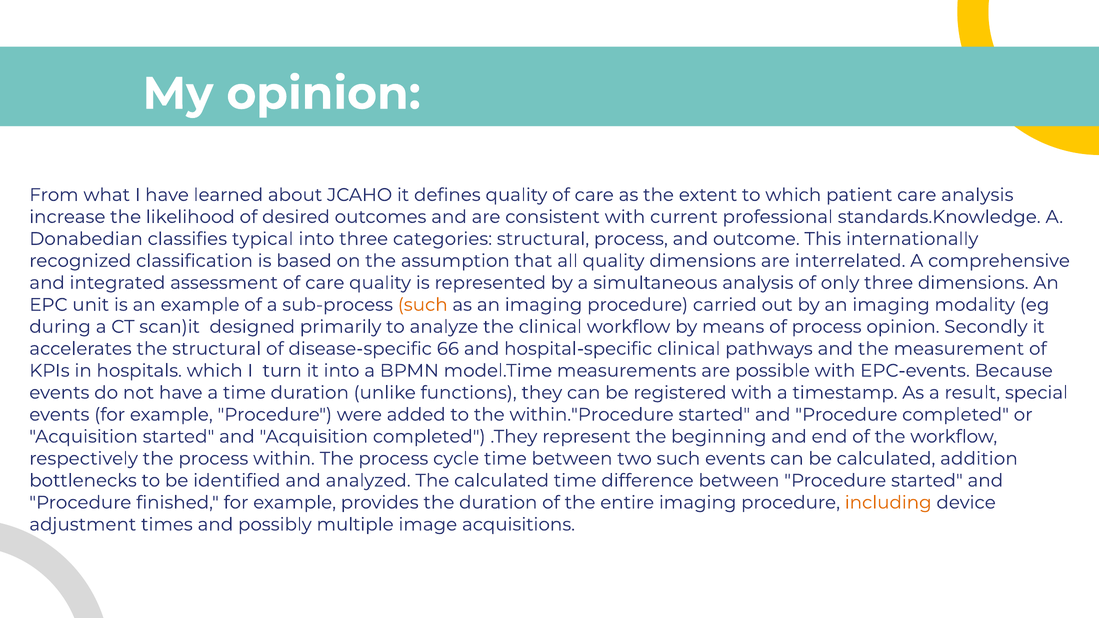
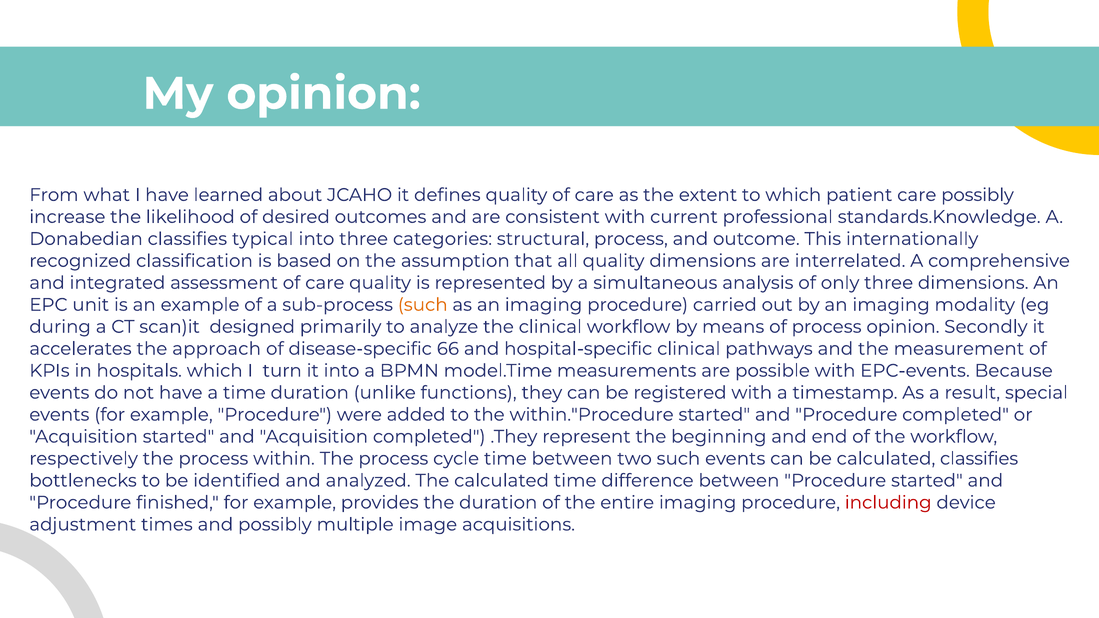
care analysis: analysis -> possibly
the structural: structural -> approach
calculated addition: addition -> classifies
including colour: orange -> red
